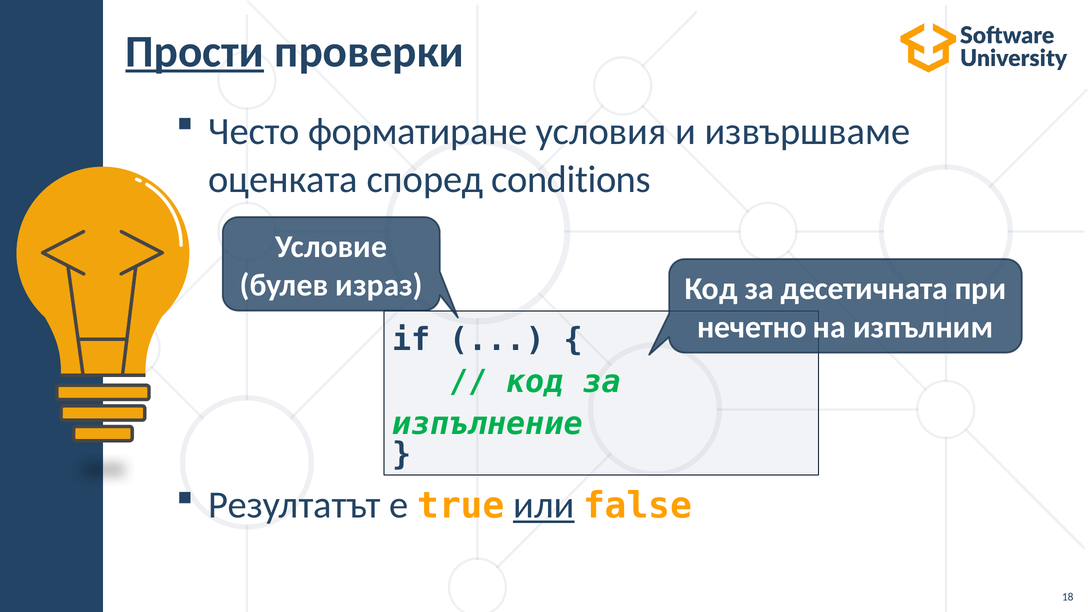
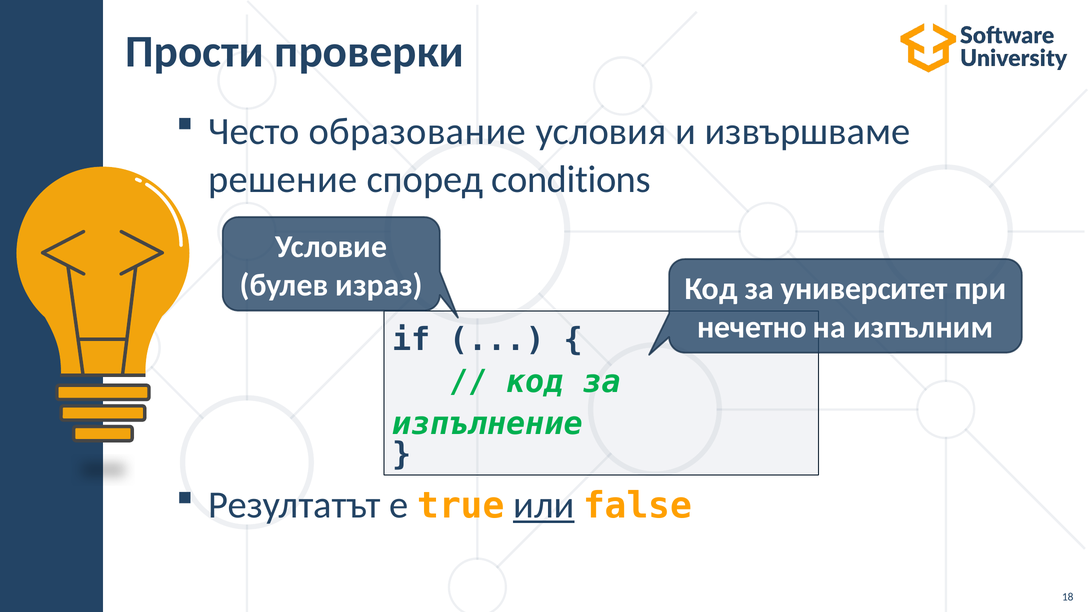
Прости underline: present -> none
форматиране: форматиране -> образование
оценката: оценката -> решение
десетичната: десетичната -> университет
